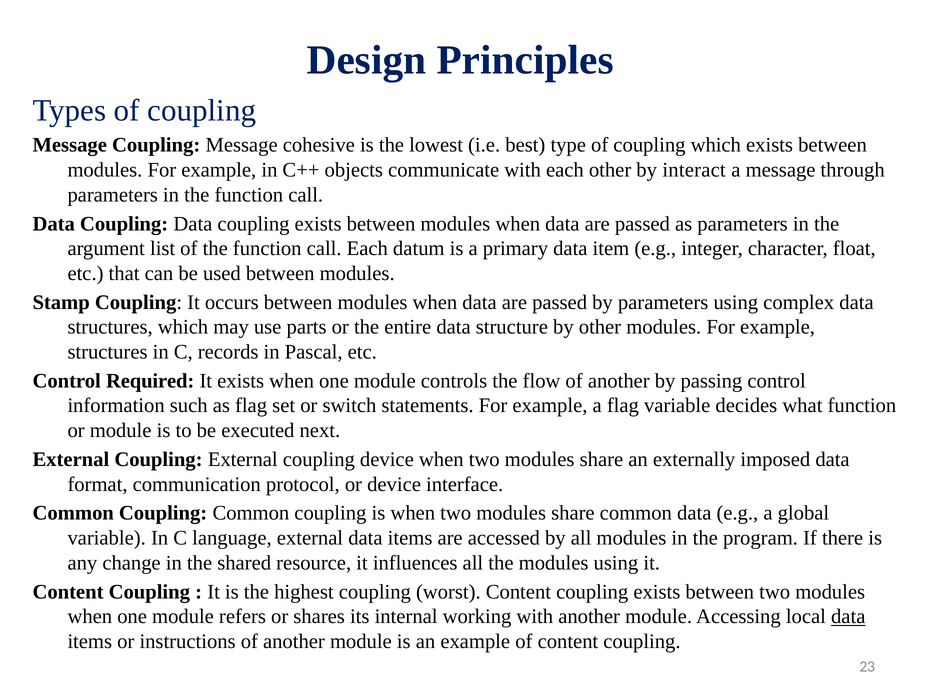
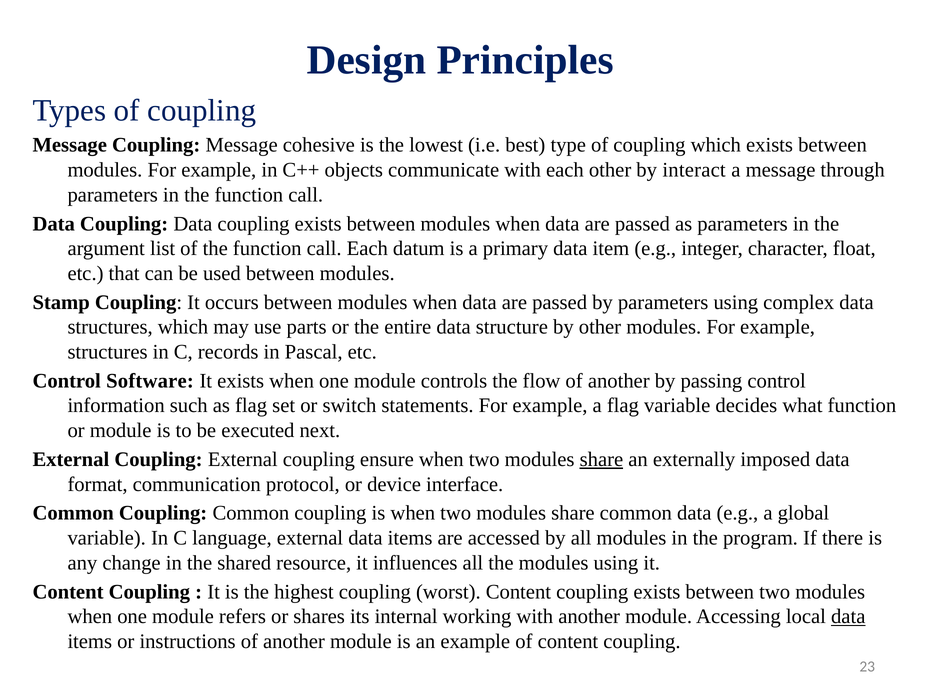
Required: Required -> Software
coupling device: device -> ensure
share at (601, 460) underline: none -> present
